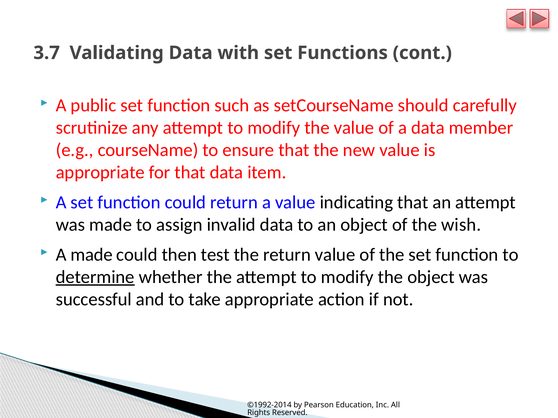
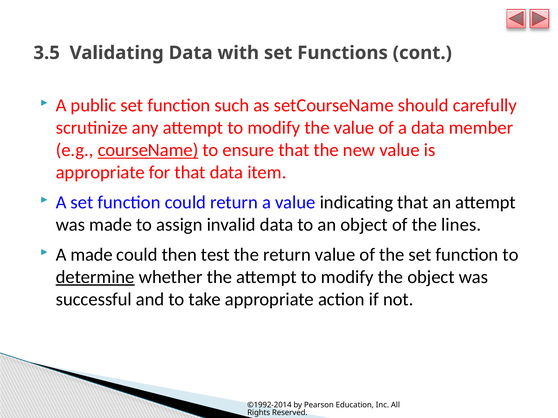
3.7: 3.7 -> 3.5
courseName underline: none -> present
wish: wish -> lines
